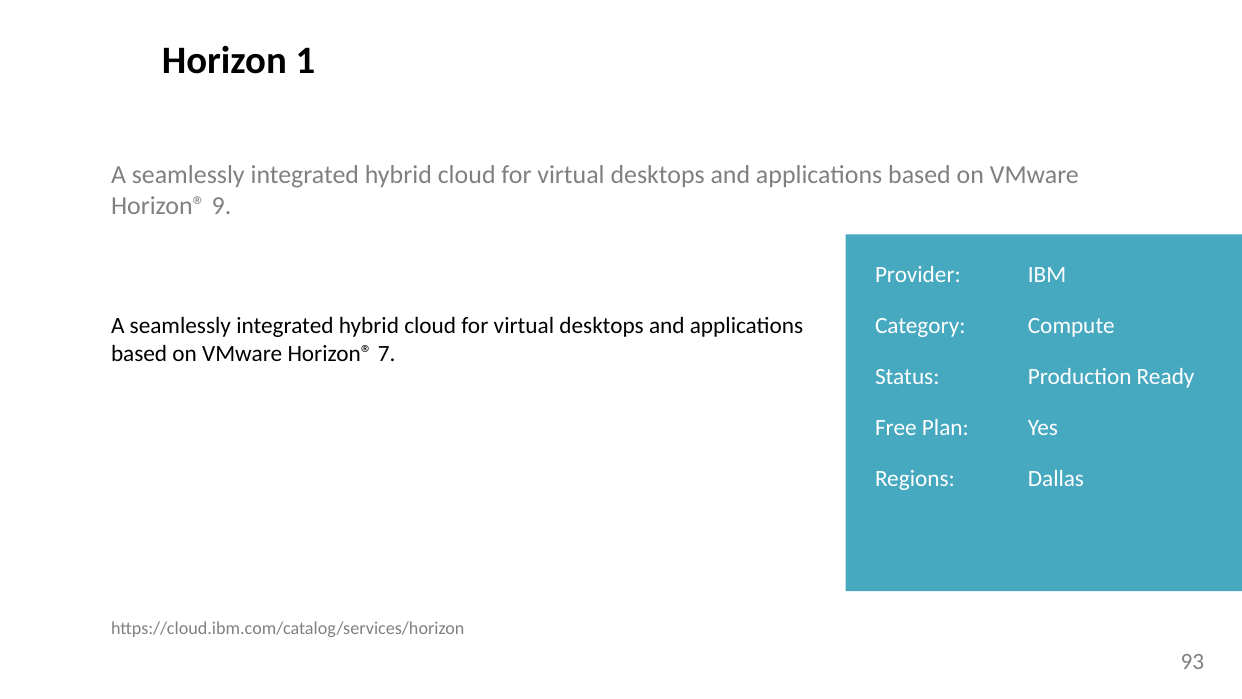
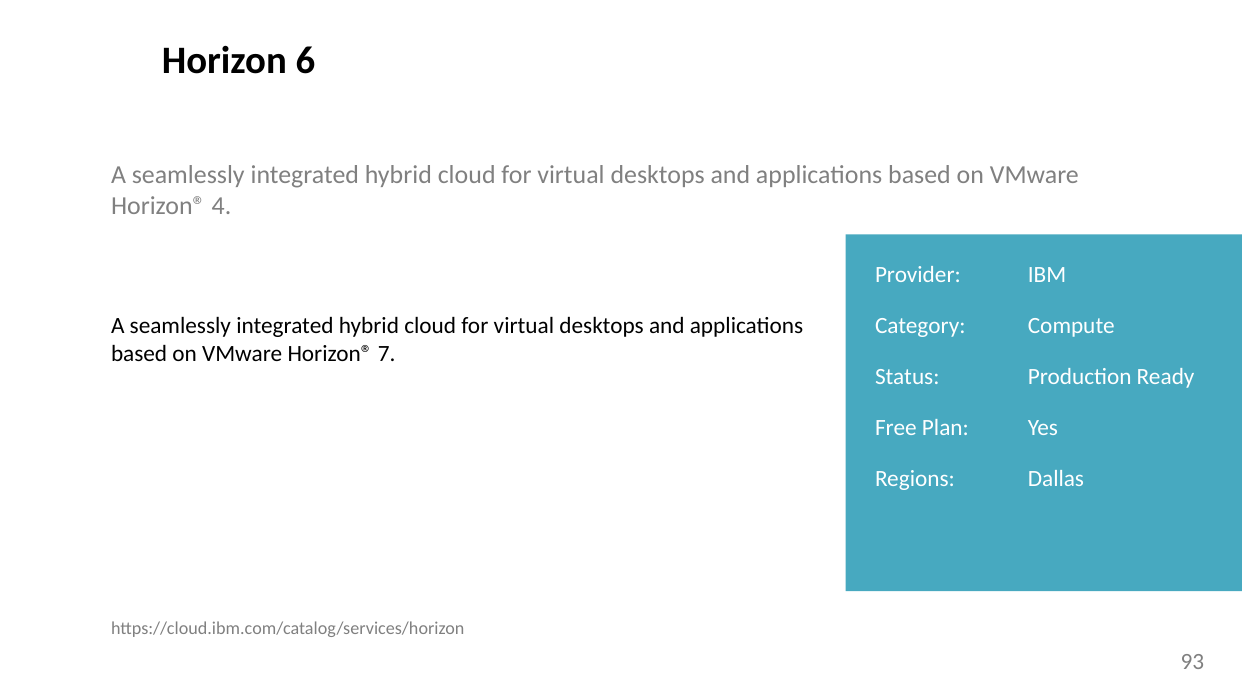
1: 1 -> 6
9: 9 -> 4
